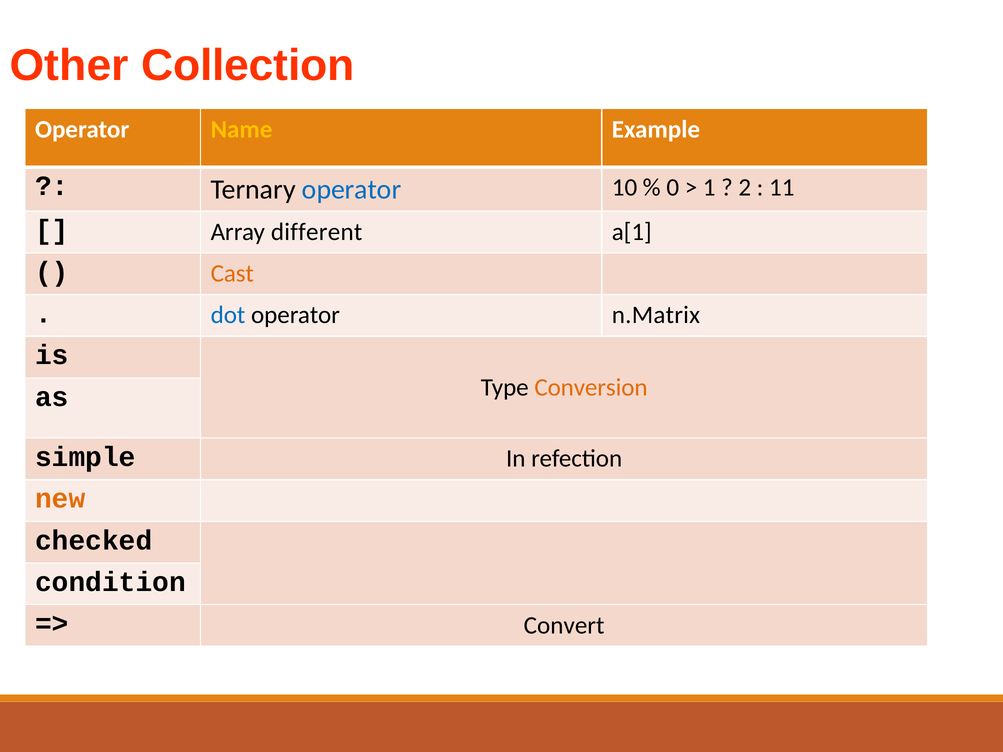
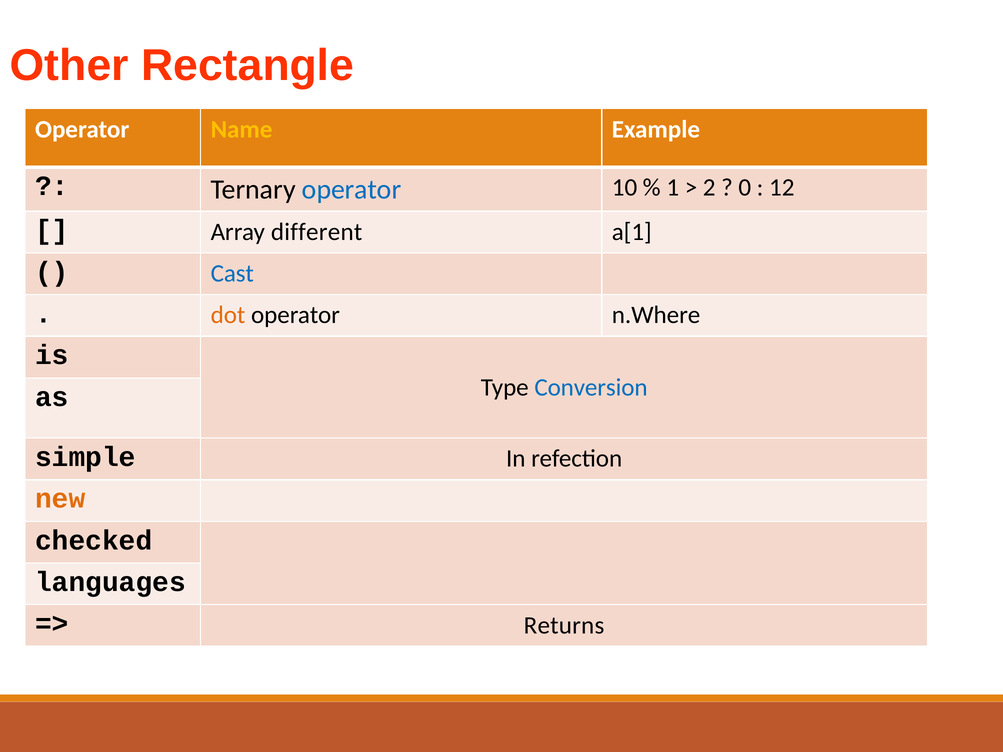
Collection: Collection -> Rectangle
0: 0 -> 1
1: 1 -> 2
2: 2 -> 0
11: 11 -> 12
Cast colour: orange -> blue
dot colour: blue -> orange
n.Matrix: n.Matrix -> n.Where
Conversion colour: orange -> blue
condition: condition -> languages
Convert: Convert -> Returns
